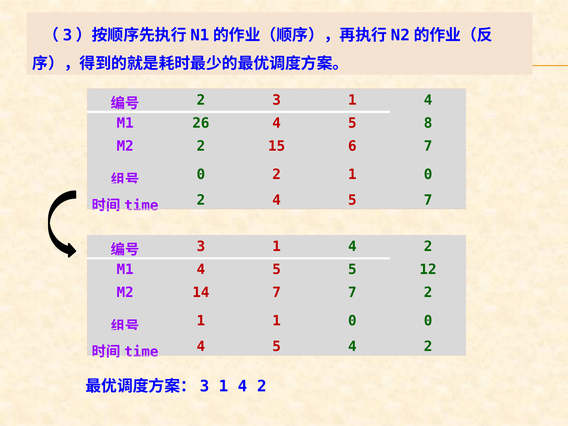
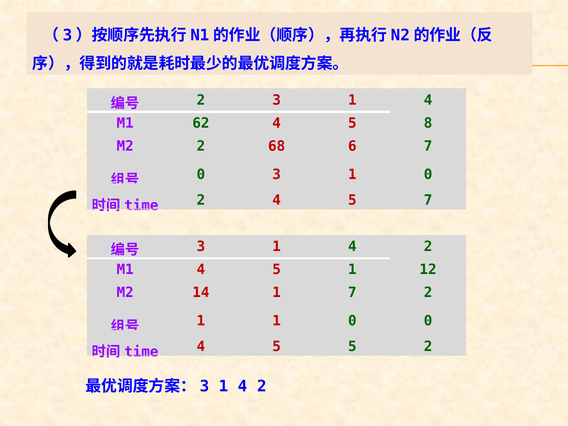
26: 26 -> 62
15: 15 -> 68
0 2: 2 -> 3
5 5: 5 -> 1
14 7: 7 -> 1
5 4: 4 -> 5
